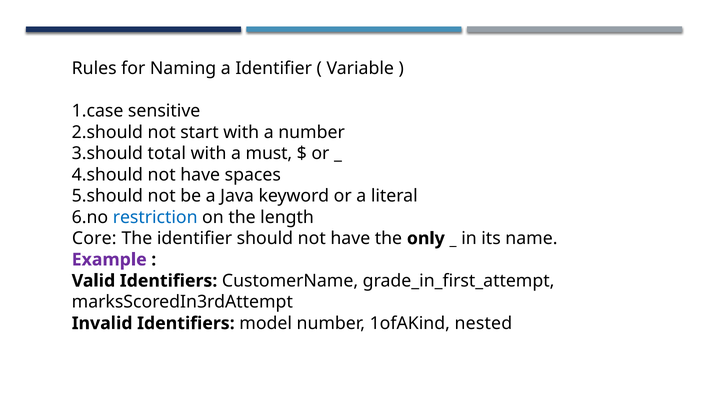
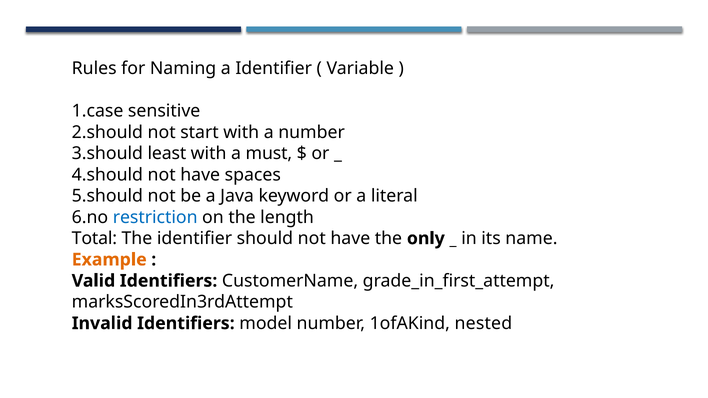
total: total -> least
Core: Core -> Total
Example colour: purple -> orange
